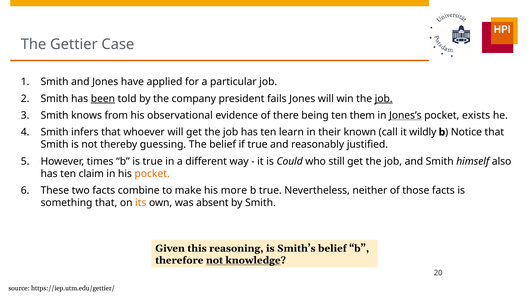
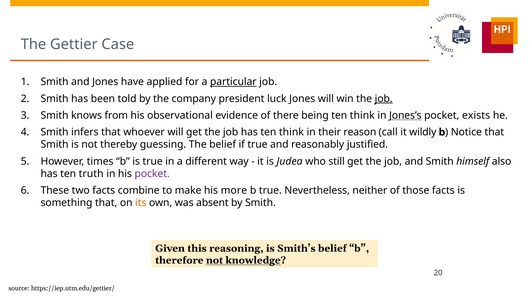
particular underline: none -> present
been underline: present -> none
fails: fails -> luck
being ten them: them -> think
has ten learn: learn -> think
known: known -> reason
Could: Could -> Judea
claim: claim -> truth
pocket at (152, 173) colour: orange -> purple
